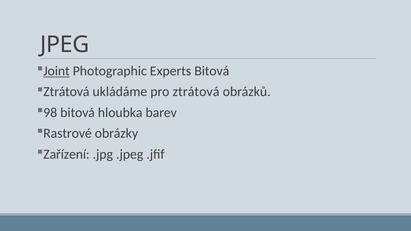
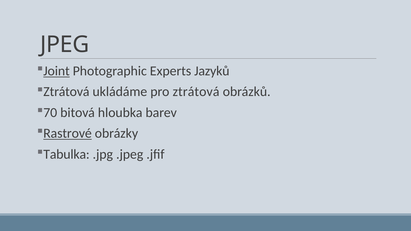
Experts Bitová: Bitová -> Jazyků
98: 98 -> 70
Rastrové underline: none -> present
Zařízení: Zařízení -> Tabulka
